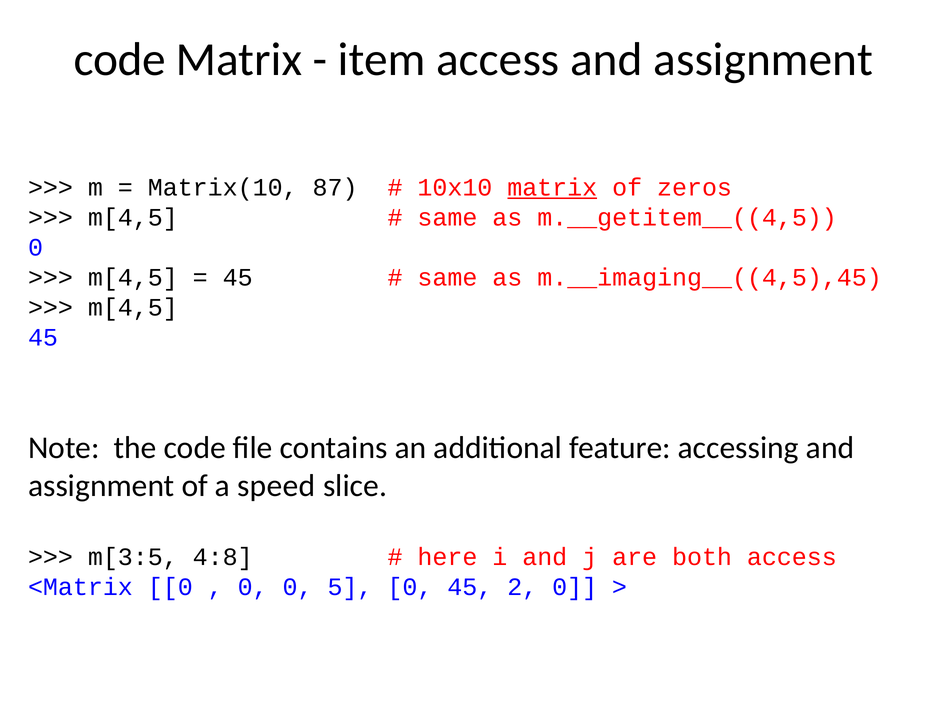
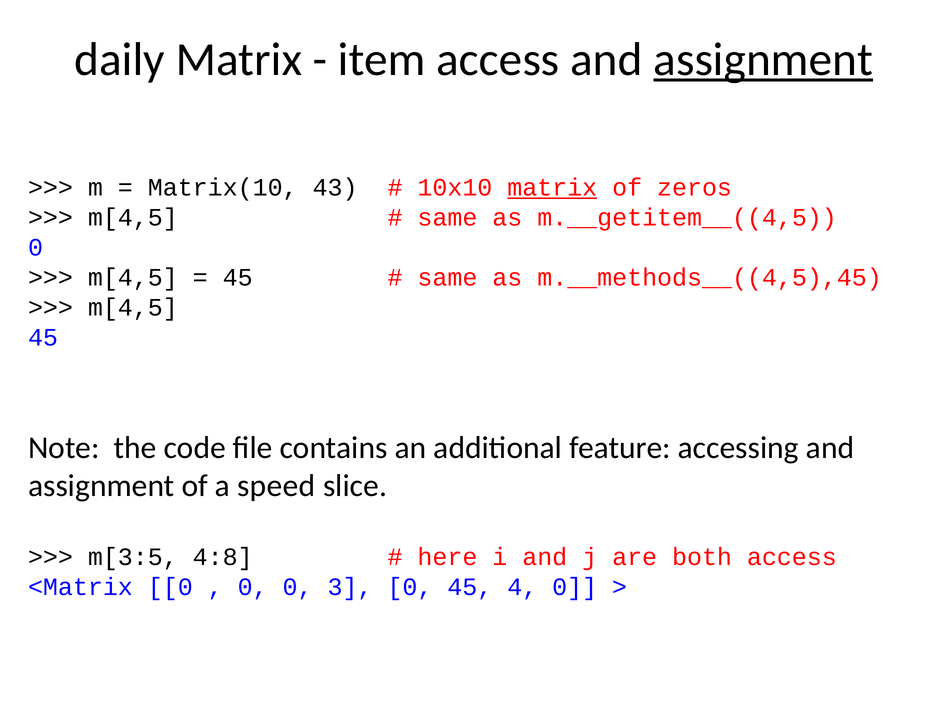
code at (120, 60): code -> daily
assignment at (763, 60) underline: none -> present
87: 87 -> 43
m.__imaging__((4,5),45: m.__imaging__((4,5),45 -> m.__methods__((4,5),45
5: 5 -> 3
2: 2 -> 4
